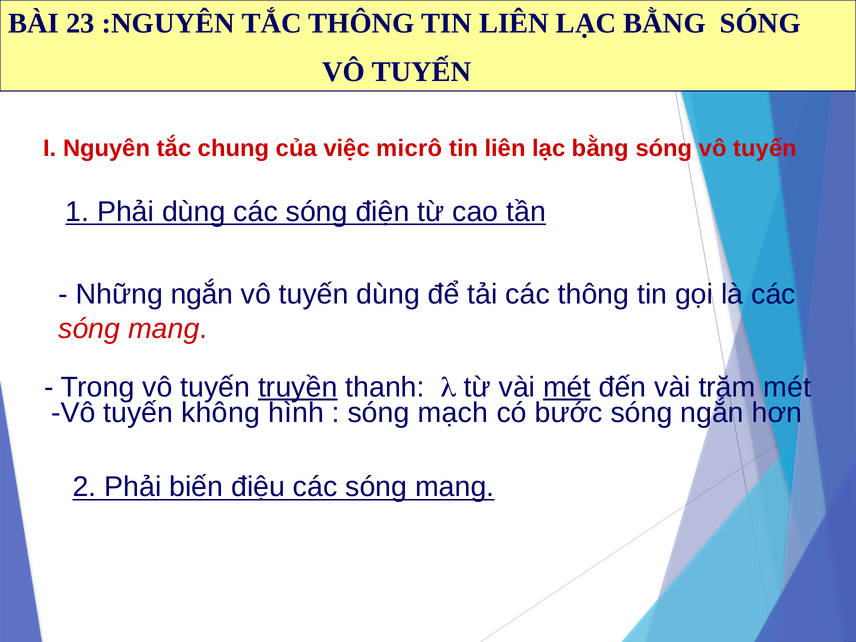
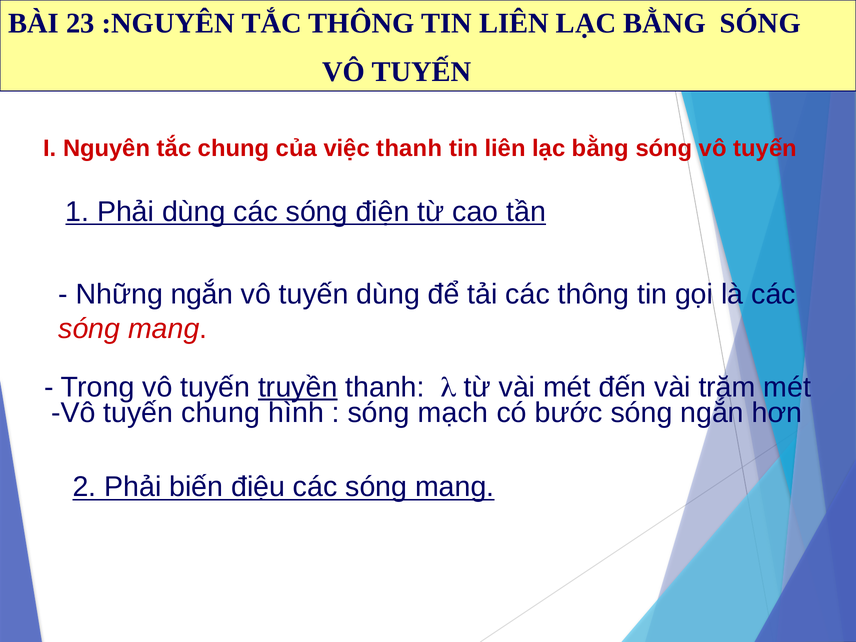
việc micrô: micrô -> thanh
mét at (567, 387) underline: present -> none
tuyến không: không -> chung
